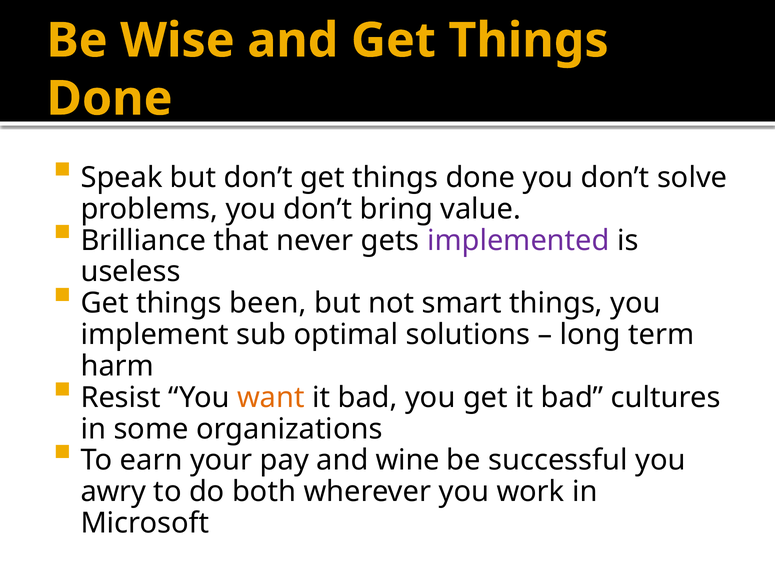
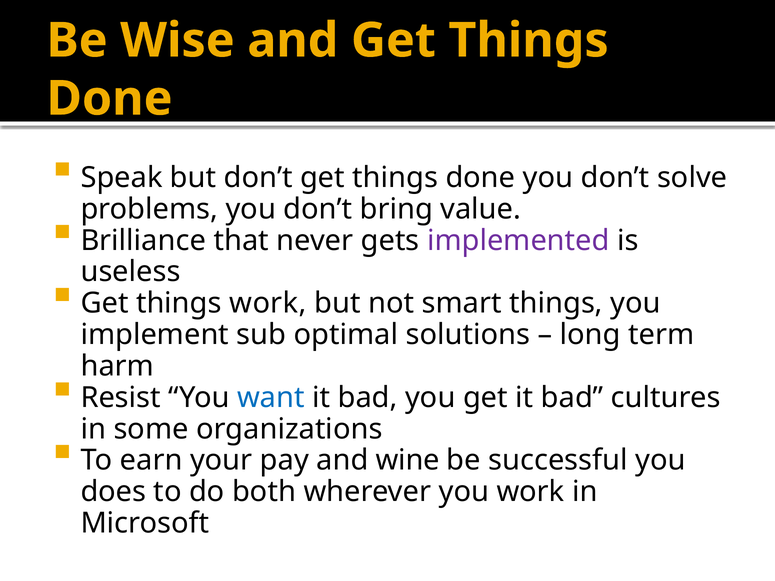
things been: been -> work
want colour: orange -> blue
awry: awry -> does
